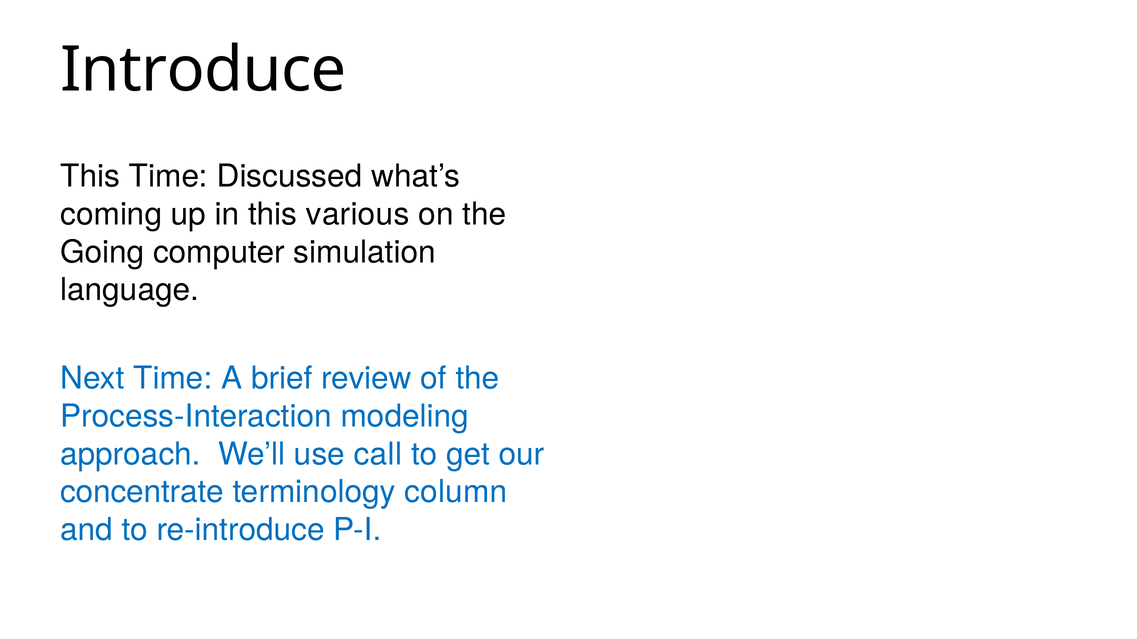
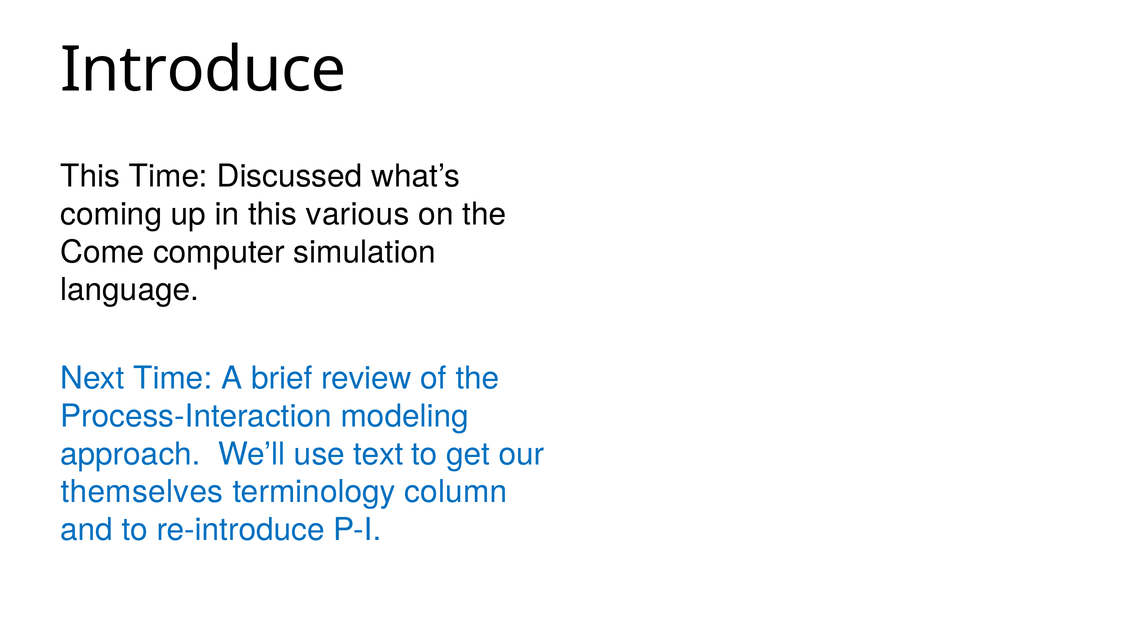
Going: Going -> Come
call: call -> text
concentrate: concentrate -> themselves
